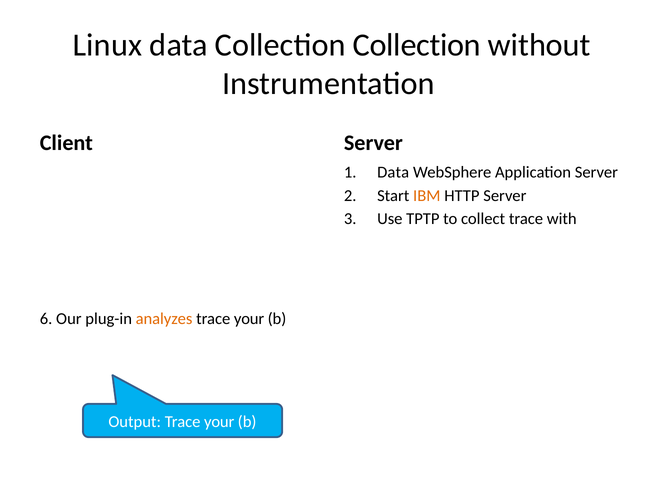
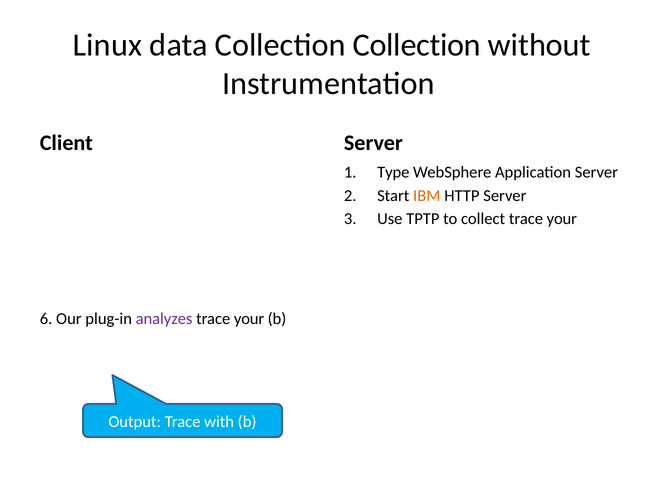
Data at (393, 172): Data -> Type
collect trace with: with -> your
analyzes colour: orange -> purple
Output Trace your: your -> with
